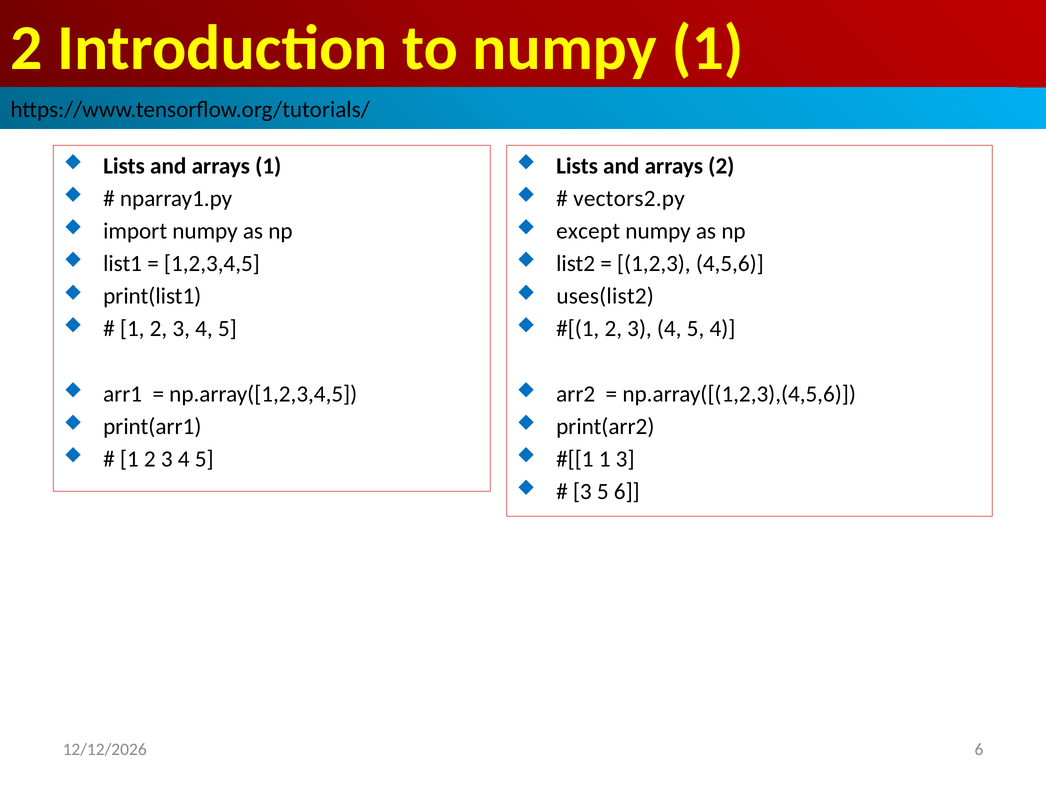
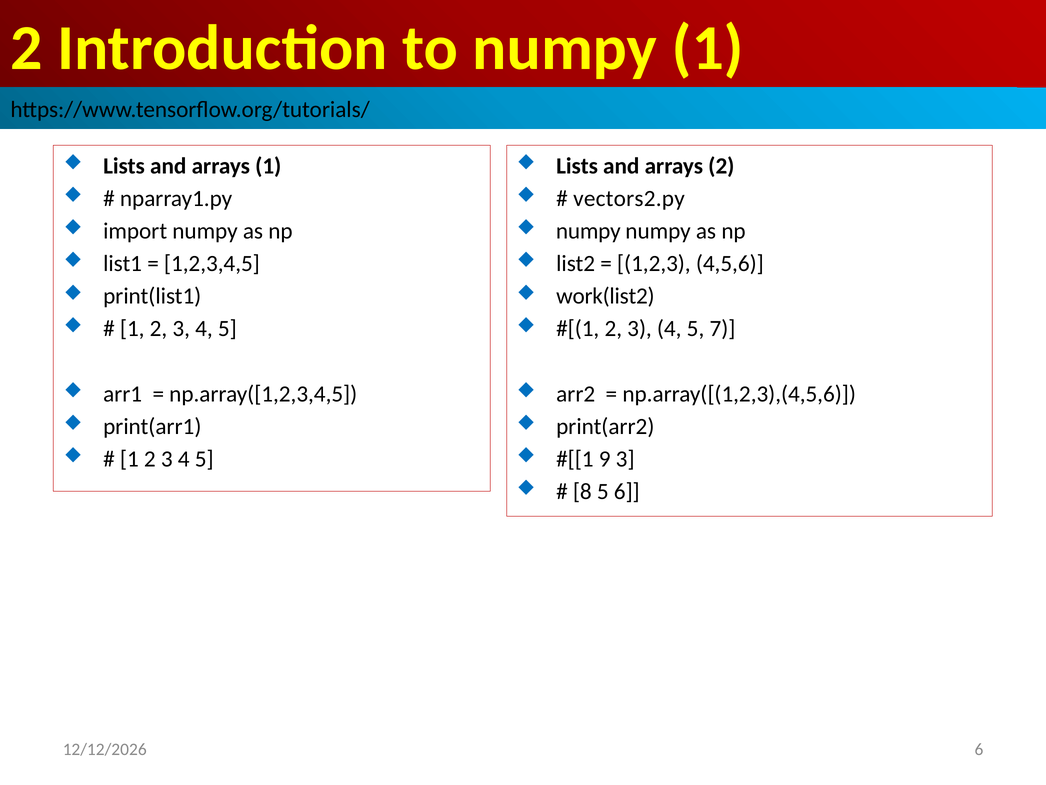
except at (588, 231): except -> numpy
uses(list2: uses(list2 -> work(list2
5 4: 4 -> 7
1 at (605, 459): 1 -> 9
3 at (582, 491): 3 -> 8
